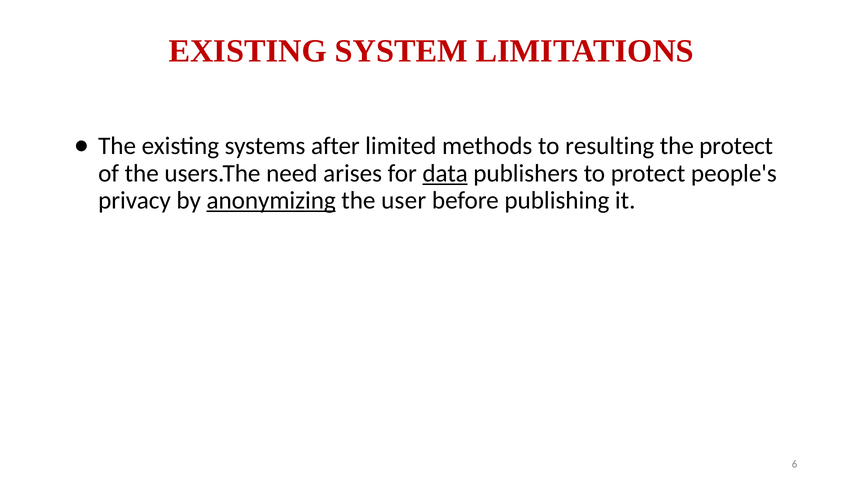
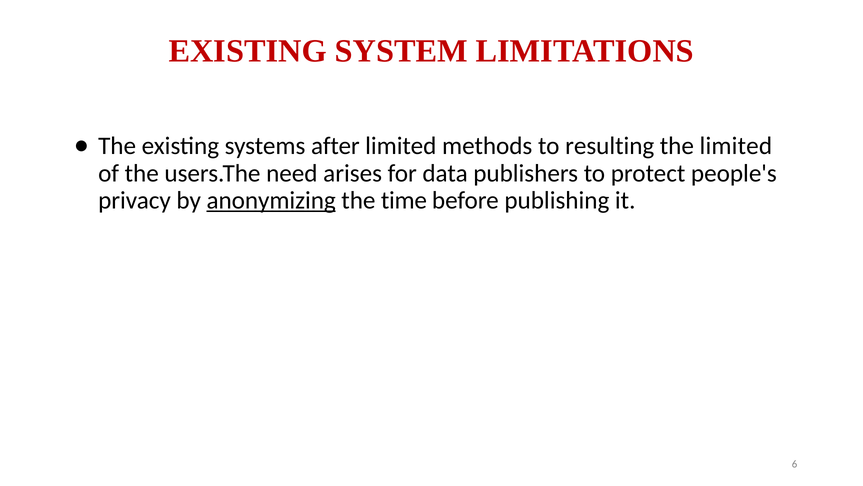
the protect: protect -> limited
data underline: present -> none
user: user -> time
